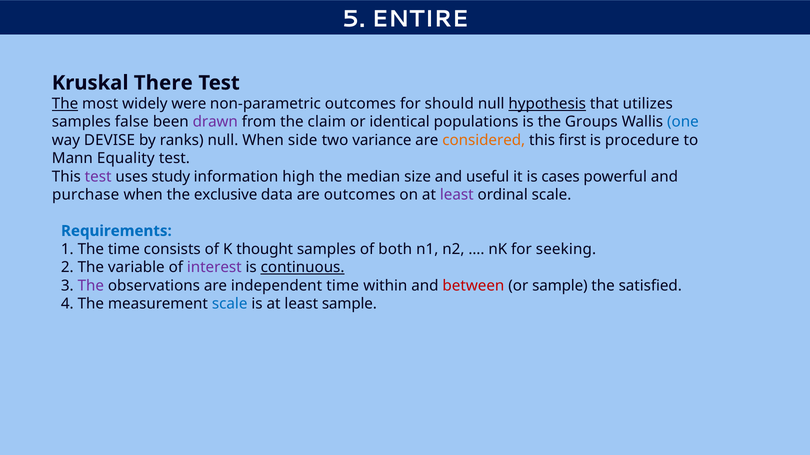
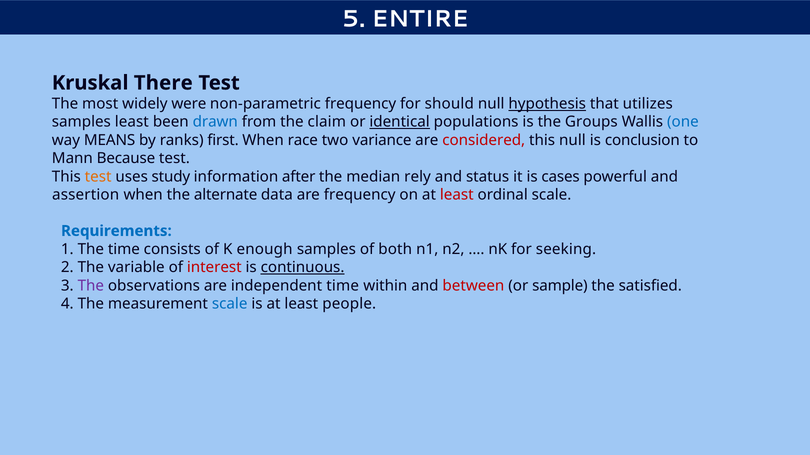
The at (65, 104) underline: present -> none
non-parametric outcomes: outcomes -> frequency
samples false: false -> least
drawn colour: purple -> blue
identical underline: none -> present
DEVISE: DEVISE -> MEANS
ranks null: null -> first
side: side -> race
considered colour: orange -> red
this first: first -> null
procedure: procedure -> conclusion
Equality: Equality -> Because
test at (98, 177) colour: purple -> orange
high: high -> after
size: size -> rely
useful: useful -> status
purchase: purchase -> assertion
exclusive: exclusive -> alternate
are outcomes: outcomes -> frequency
least at (457, 195) colour: purple -> red
thought: thought -> enough
interest colour: purple -> red
least sample: sample -> people
